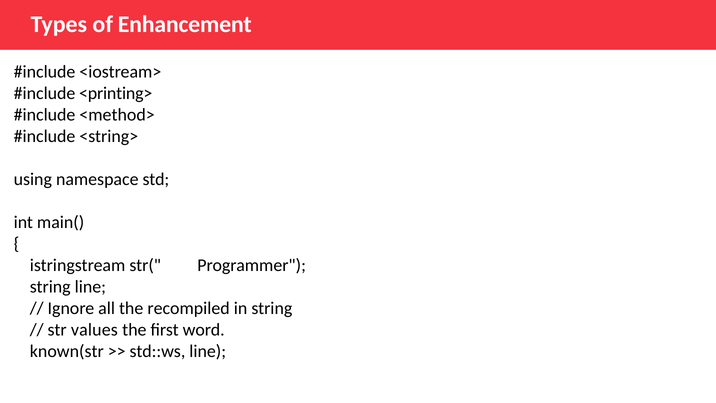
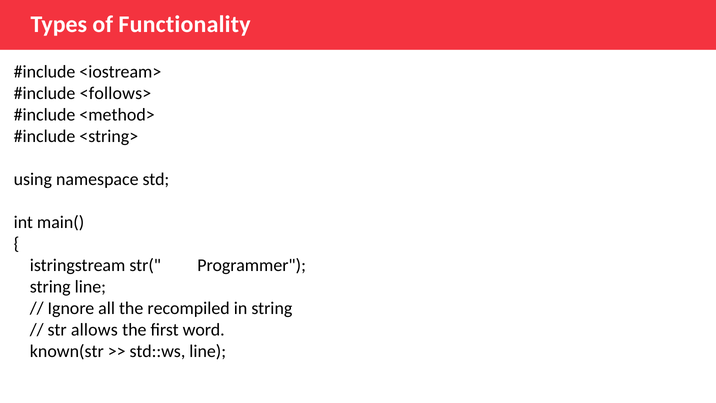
Enhancement: Enhancement -> Functionality
<printing>: <printing> -> <follows>
values: values -> allows
